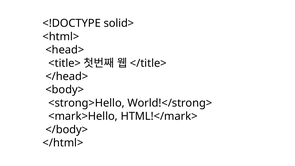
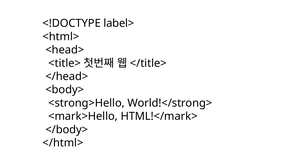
solid>: solid> -> label>
